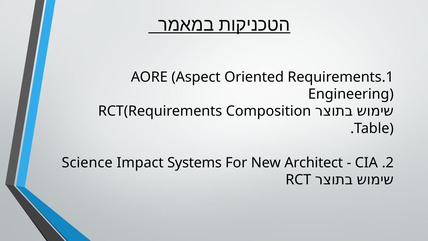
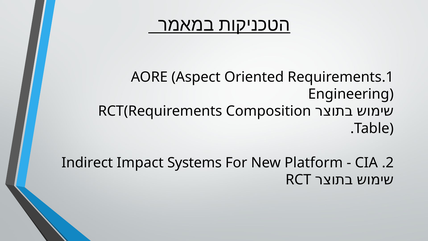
Science: Science -> Indirect
Architect: Architect -> Platform
